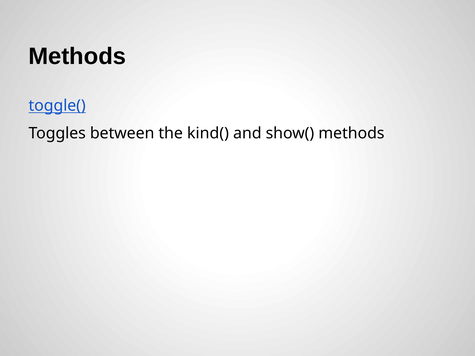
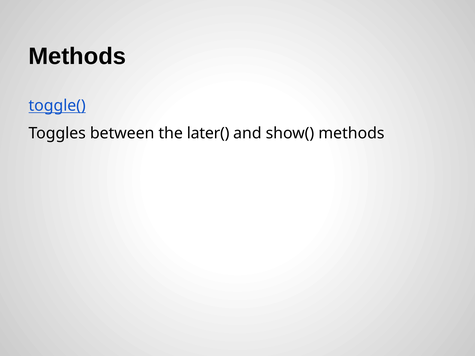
kind(: kind( -> later(
